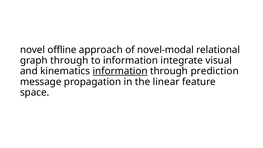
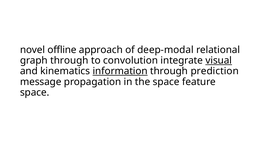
novel-modal: novel-modal -> deep-modal
to information: information -> convolution
visual underline: none -> present
the linear: linear -> space
